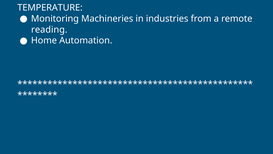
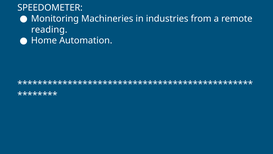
TEMPERATURE: TEMPERATURE -> SPEEDOMETER
